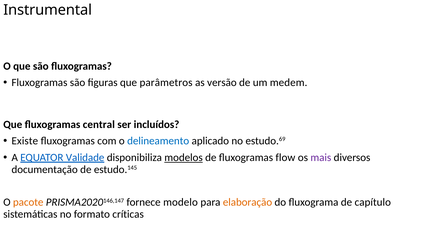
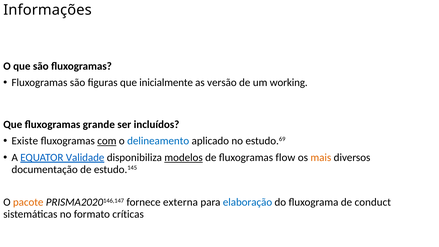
Instrumental: Instrumental -> Informações
parâmetros: parâmetros -> inicialmente
medem: medem -> working
central: central -> grande
com underline: none -> present
mais colour: purple -> orange
modelo: modelo -> externa
elaboração colour: orange -> blue
capítulo: capítulo -> conduct
